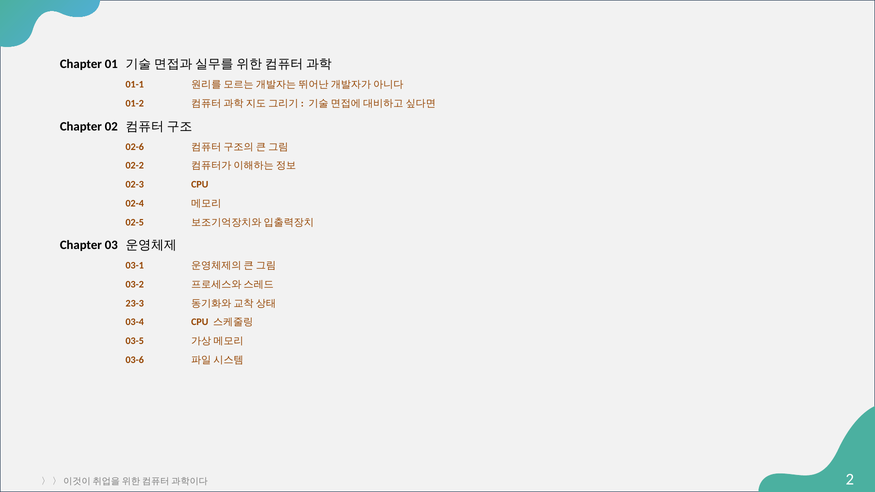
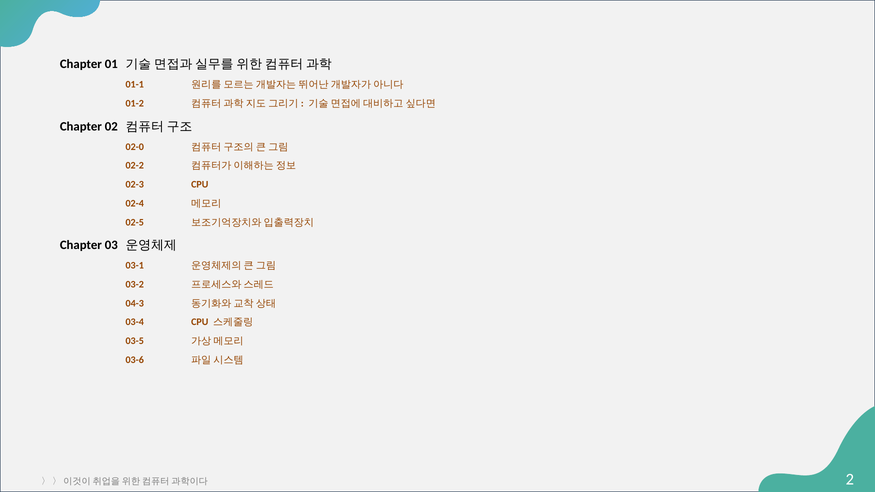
02-6: 02-6 -> 02-0
23-3: 23-3 -> 04-3
